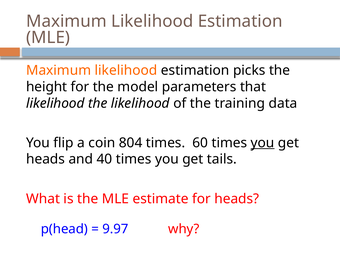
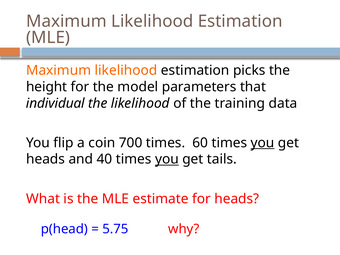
likelihood at (55, 103): likelihood -> individual
804: 804 -> 700
you at (167, 159) underline: none -> present
9.97: 9.97 -> 5.75
